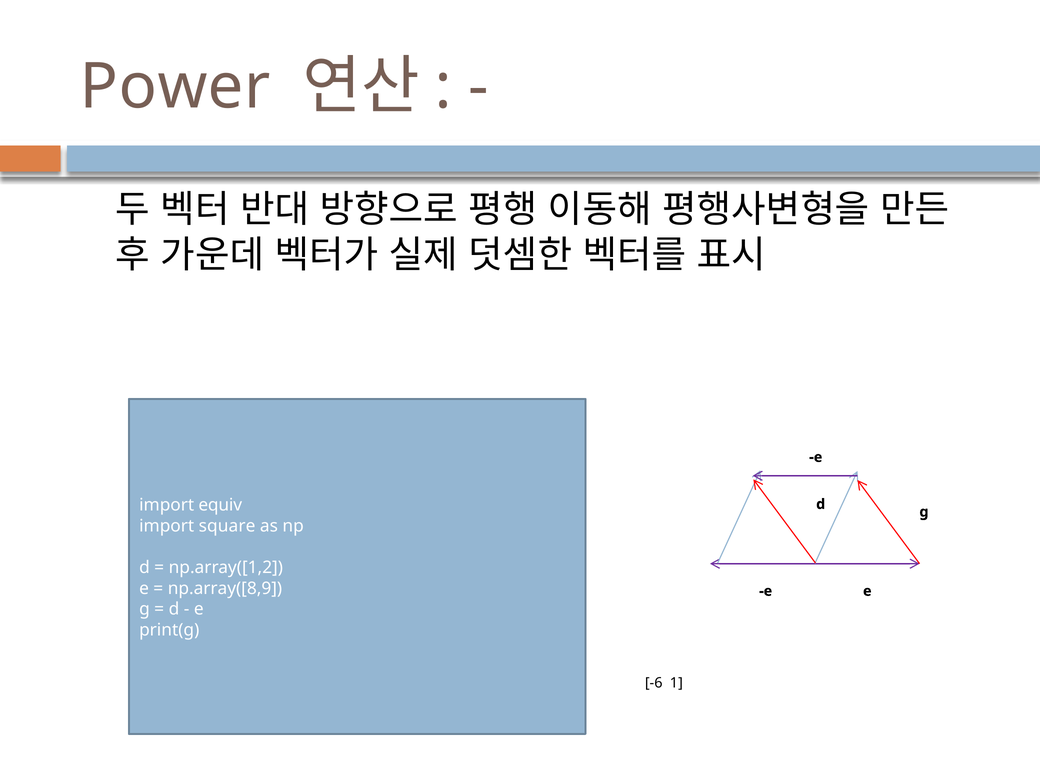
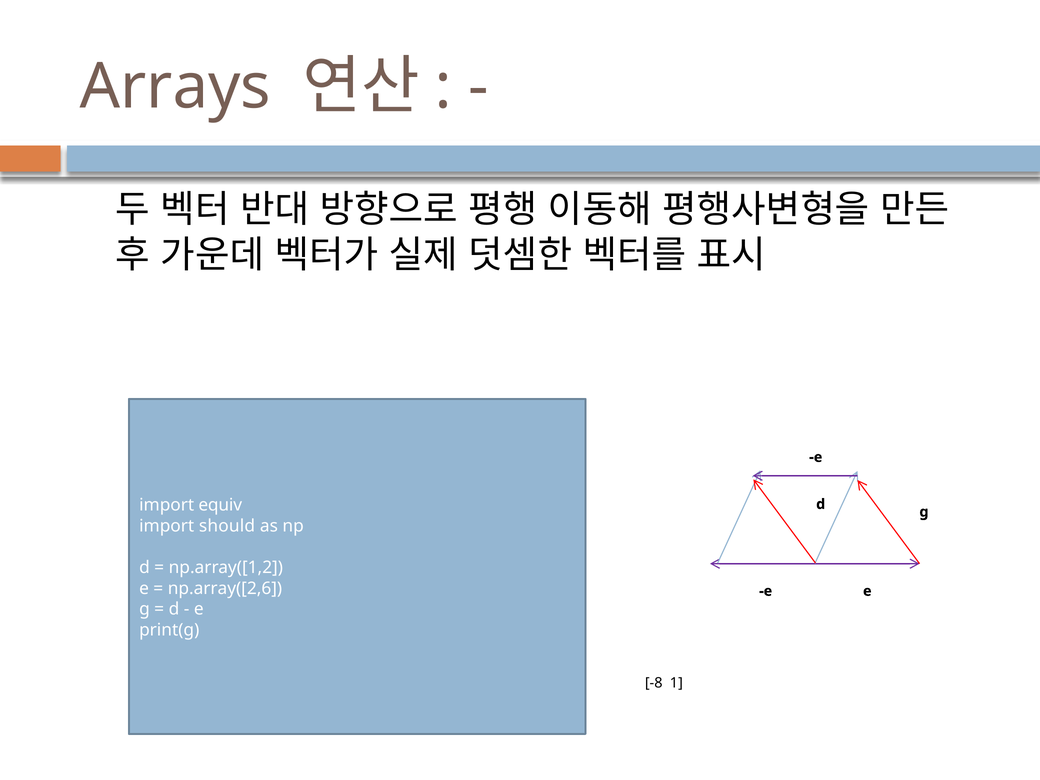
Power: Power -> Arrays
square: square -> should
np.array([8,9: np.array([8,9 -> np.array([2,6
-6: -6 -> -8
